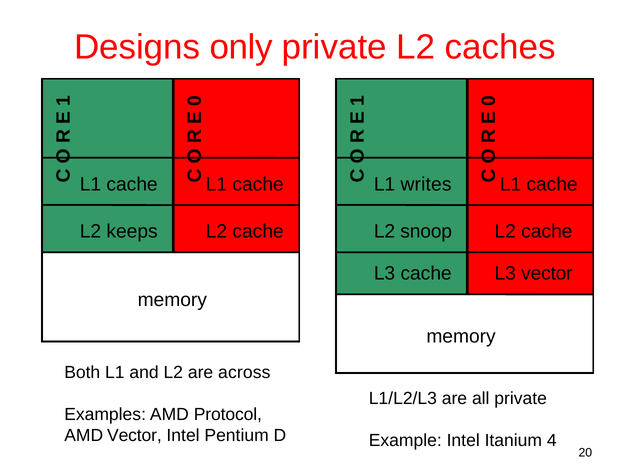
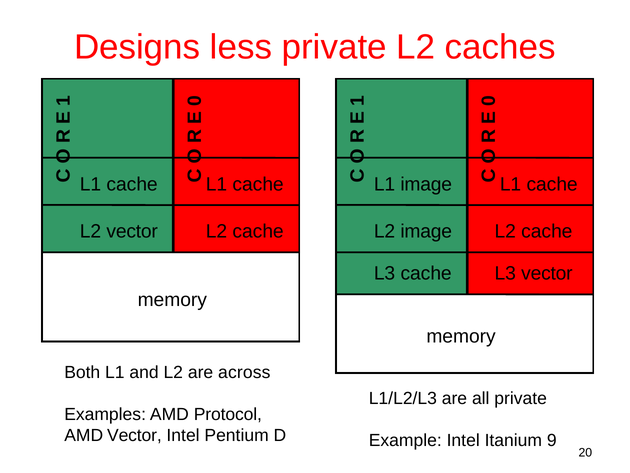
only: only -> less
L1 writes: writes -> image
L2 keeps: keeps -> vector
L2 snoop: snoop -> image
4: 4 -> 9
